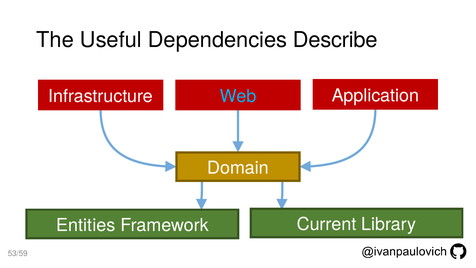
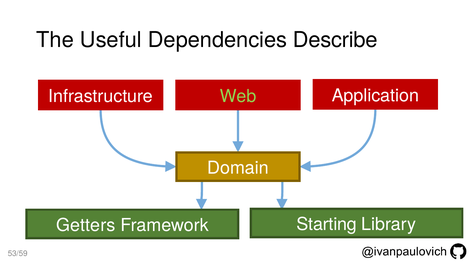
Web colour: light blue -> light green
Entities: Entities -> Getters
Current: Current -> Starting
